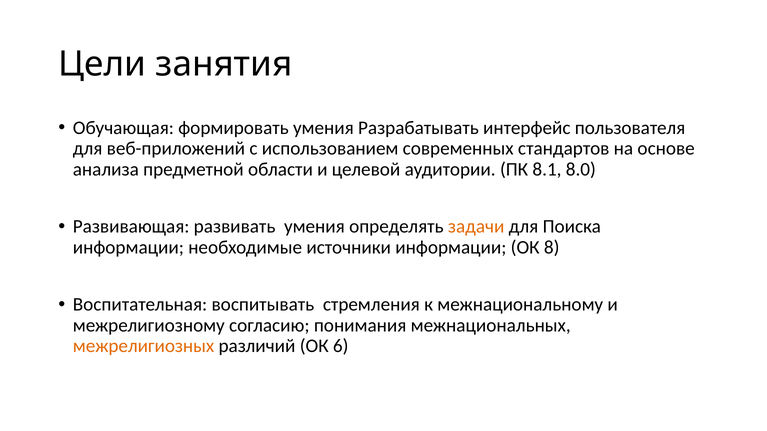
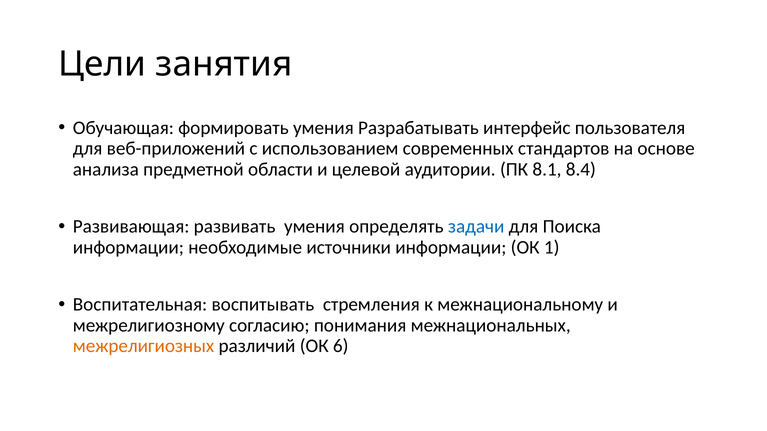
8.0: 8.0 -> 8.4
задачи colour: orange -> blue
8: 8 -> 1
